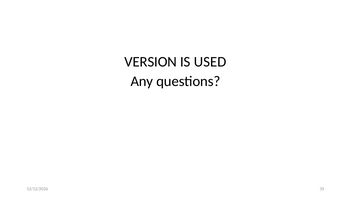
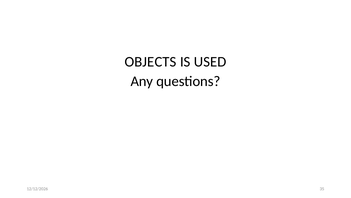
VERSION: VERSION -> OBJECTS
